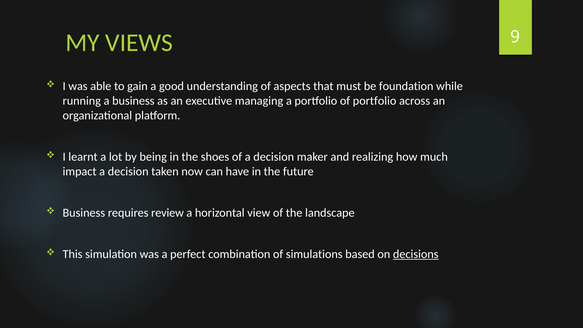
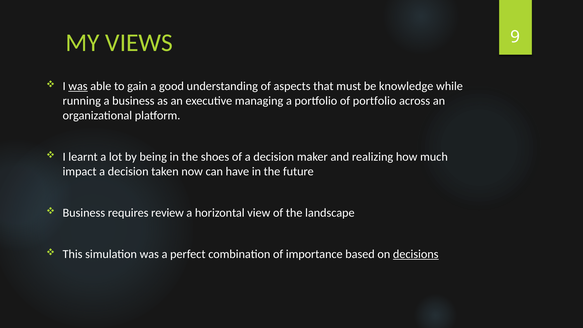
was at (78, 86) underline: none -> present
foundation: foundation -> knowledge
simulations: simulations -> importance
